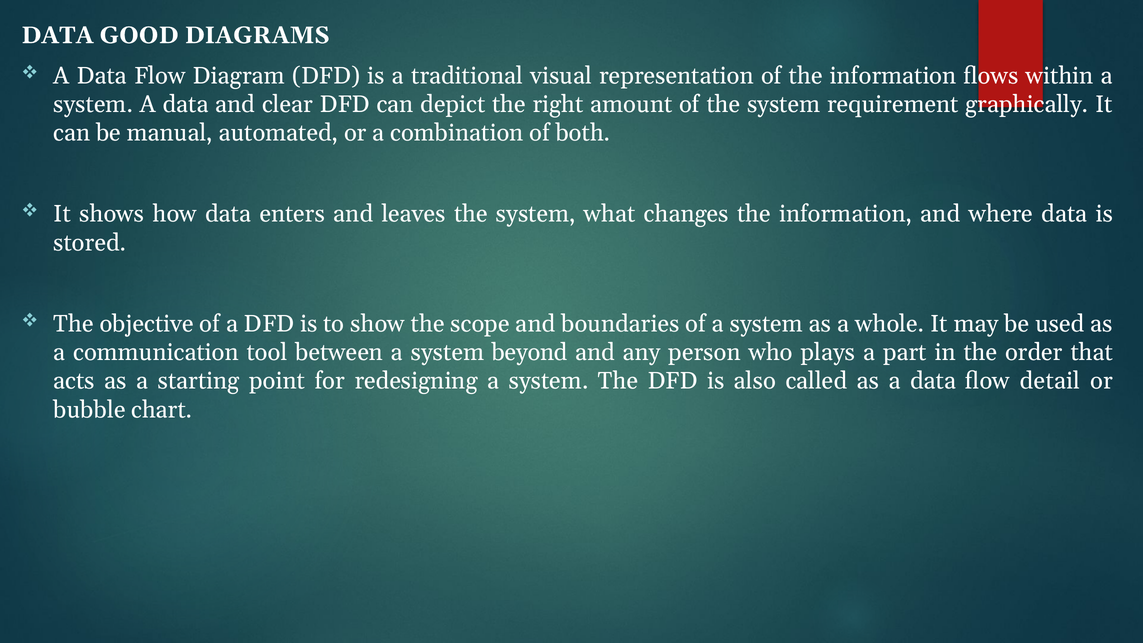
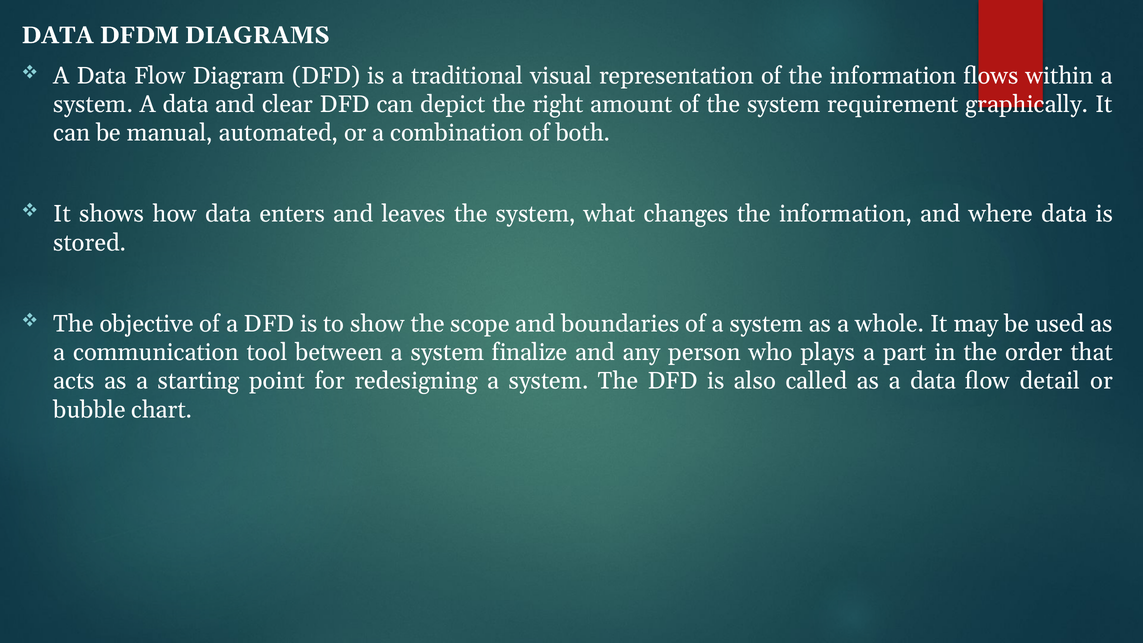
GOOD: GOOD -> DFDM
beyond: beyond -> finalize
